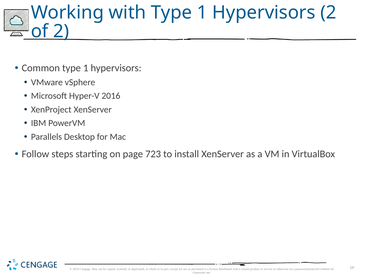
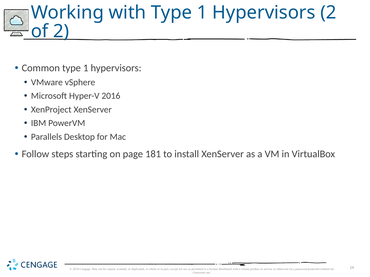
723: 723 -> 181
